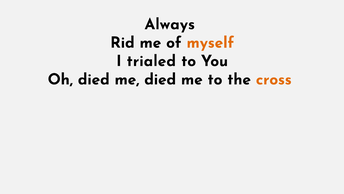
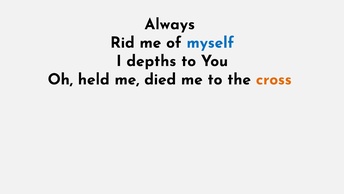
myself colour: orange -> blue
trialed: trialed -> depths
Oh died: died -> held
